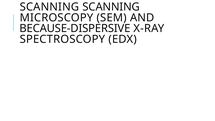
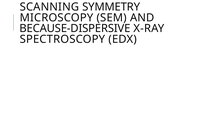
SCANNING SCANNING: SCANNING -> SYMMETRY
